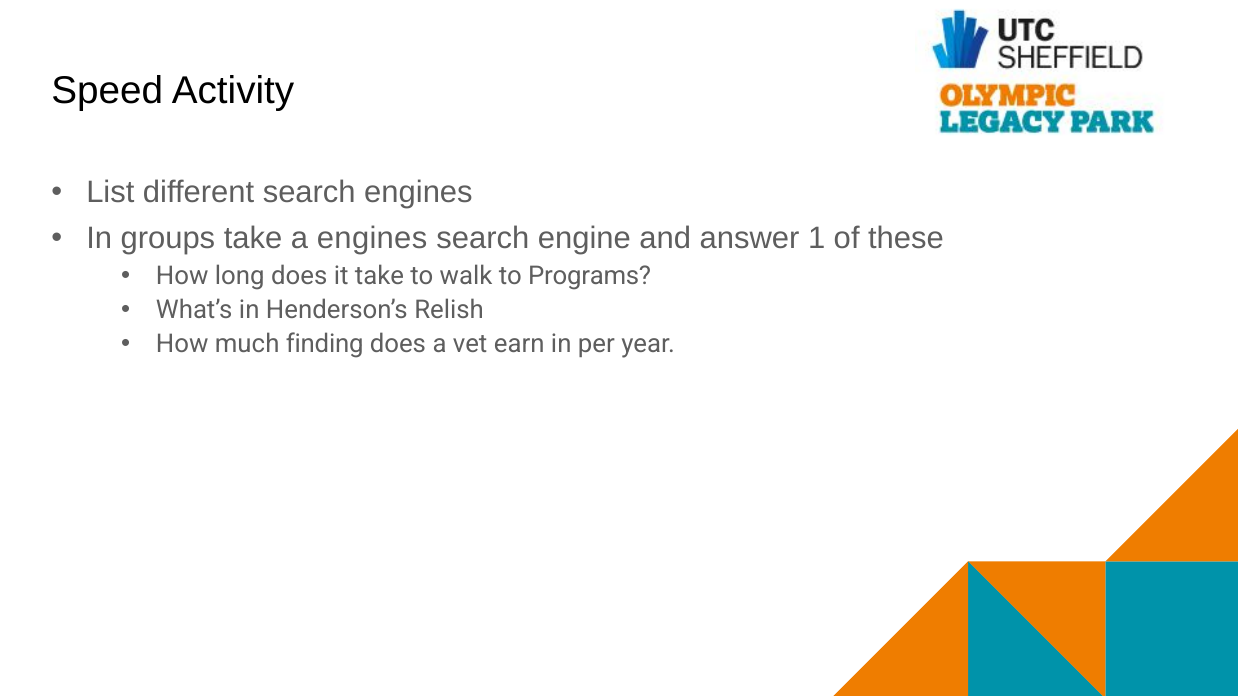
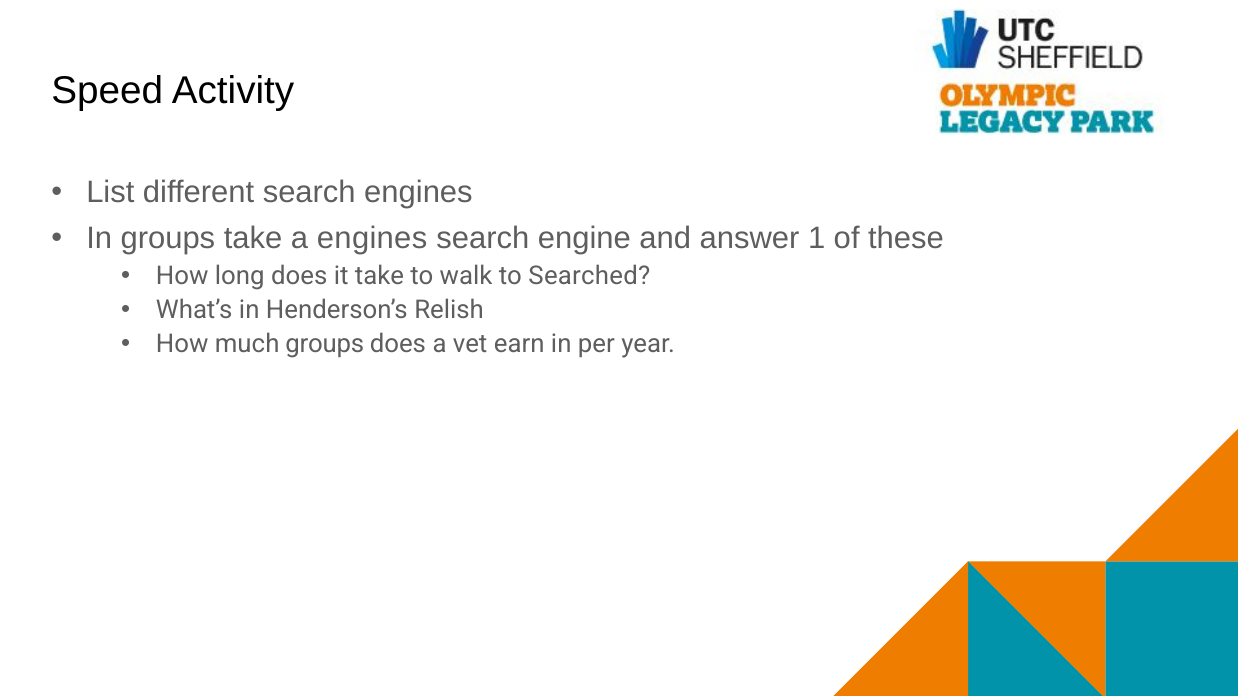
Programs: Programs -> Searched
much finding: finding -> groups
